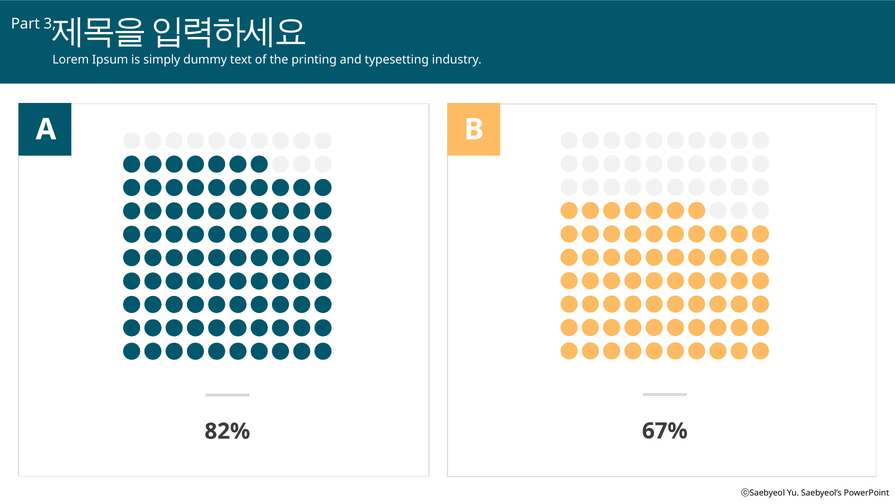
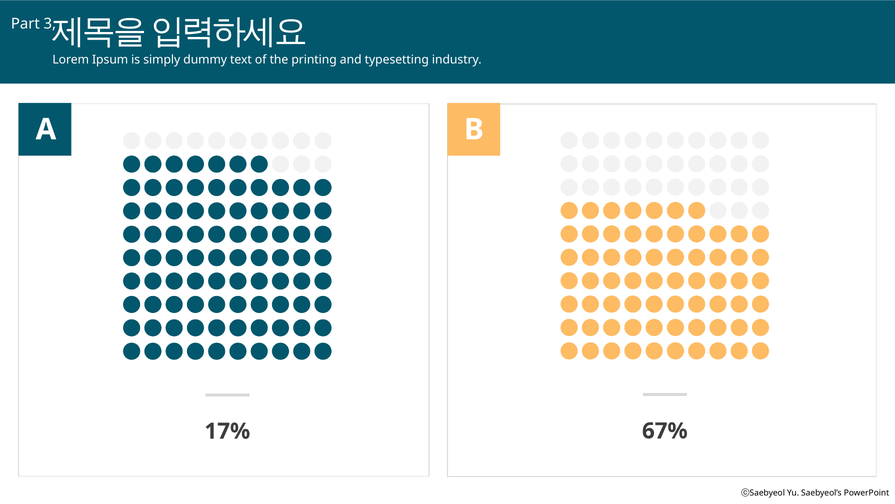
82%: 82% -> 17%
